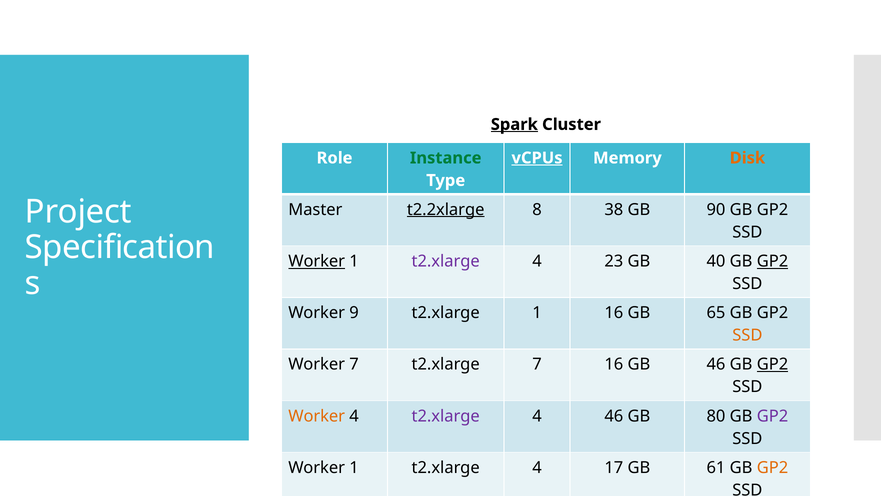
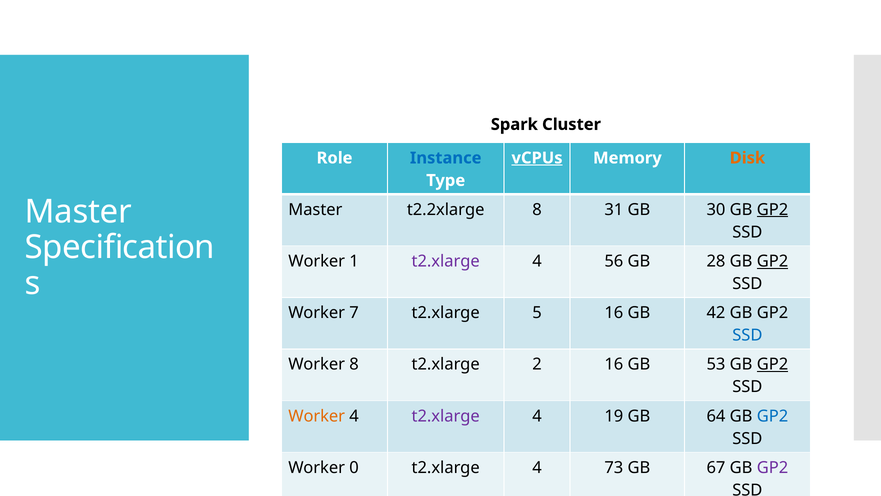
Spark underline: present -> none
Instance colour: green -> blue
Project at (78, 212): Project -> Master
t2.2xlarge underline: present -> none
38: 38 -> 31
90: 90 -> 30
GP2 at (772, 209) underline: none -> present
Worker at (317, 261) underline: present -> none
23: 23 -> 56
40: 40 -> 28
9: 9 -> 7
t2.xlarge 1: 1 -> 5
65: 65 -> 42
SSD at (747, 335) colour: orange -> blue
Worker 7: 7 -> 8
t2.xlarge 7: 7 -> 2
GB 46: 46 -> 53
4 46: 46 -> 19
80: 80 -> 64
GP2 at (772, 416) colour: purple -> blue
1 at (354, 467): 1 -> 0
17: 17 -> 73
61: 61 -> 67
GP2 at (772, 467) colour: orange -> purple
